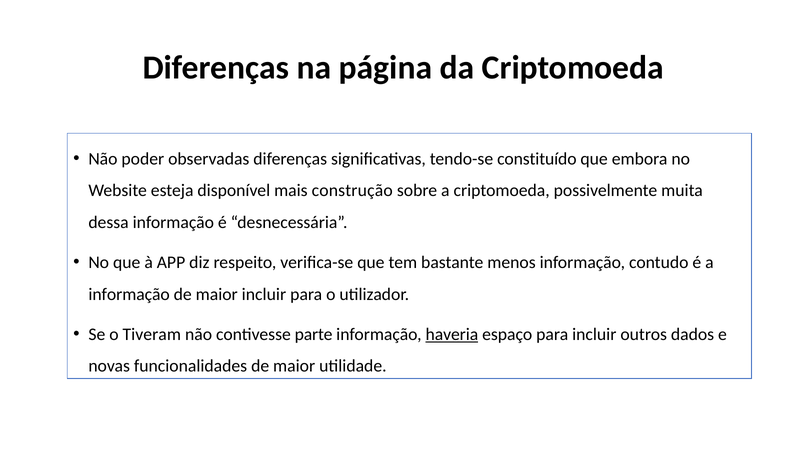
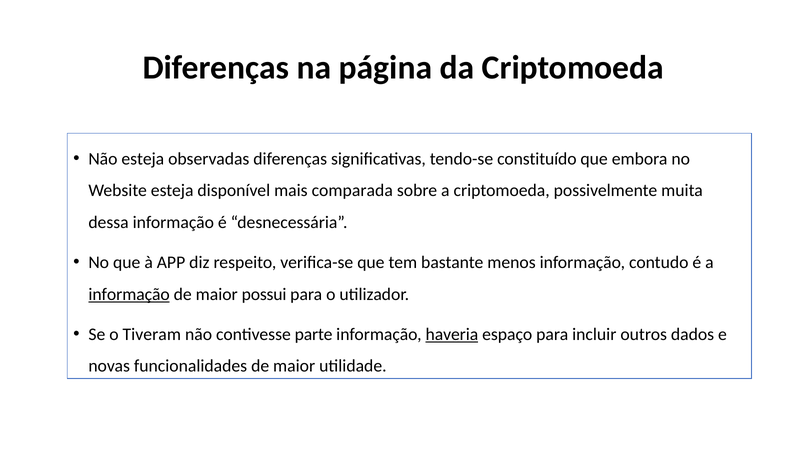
Não poder: poder -> esteja
construção: construção -> comparada
informação at (129, 294) underline: none -> present
maior incluir: incluir -> possui
